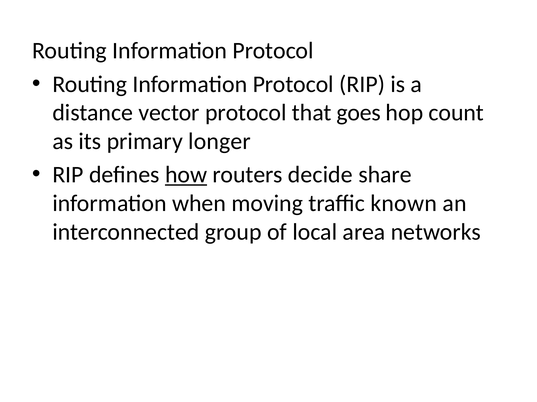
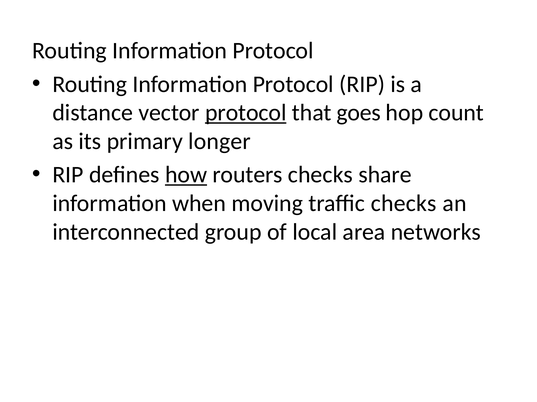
protocol at (246, 113) underline: none -> present
routers decide: decide -> checks
traffic known: known -> checks
